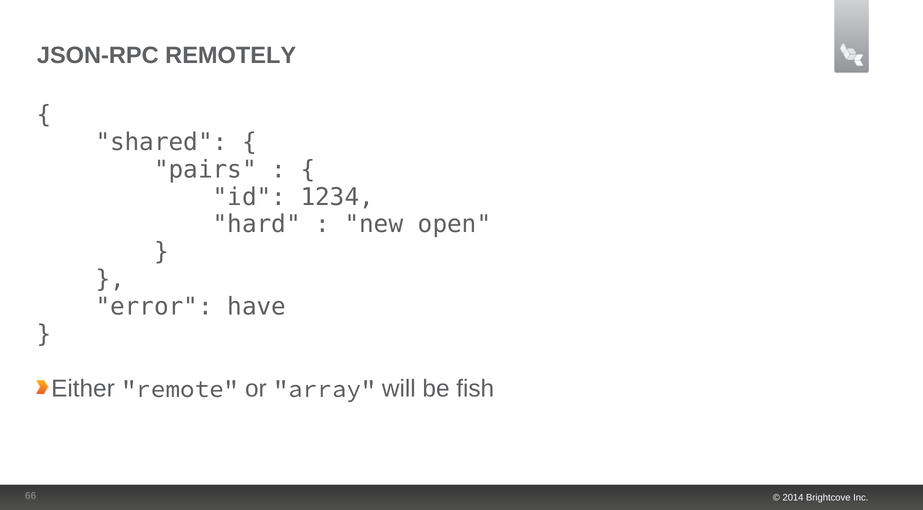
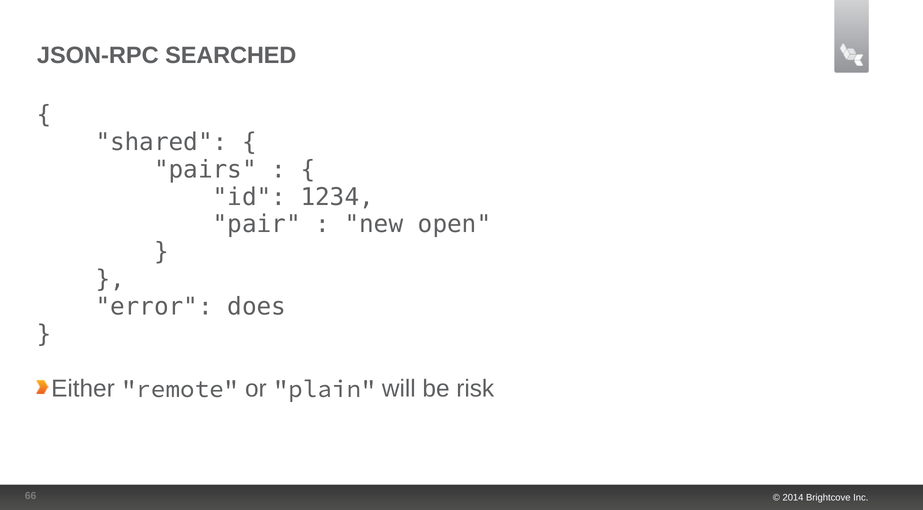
REMOTELY: REMOTELY -> SEARCHED
hard: hard -> pair
have: have -> does
array: array -> plain
fish: fish -> risk
